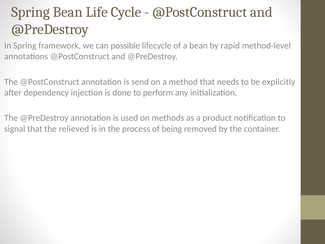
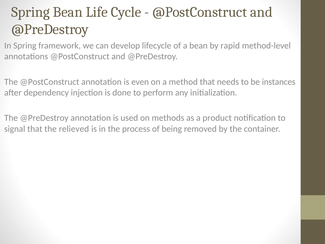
possible: possible -> develop
send: send -> even
explicitly: explicitly -> instances
